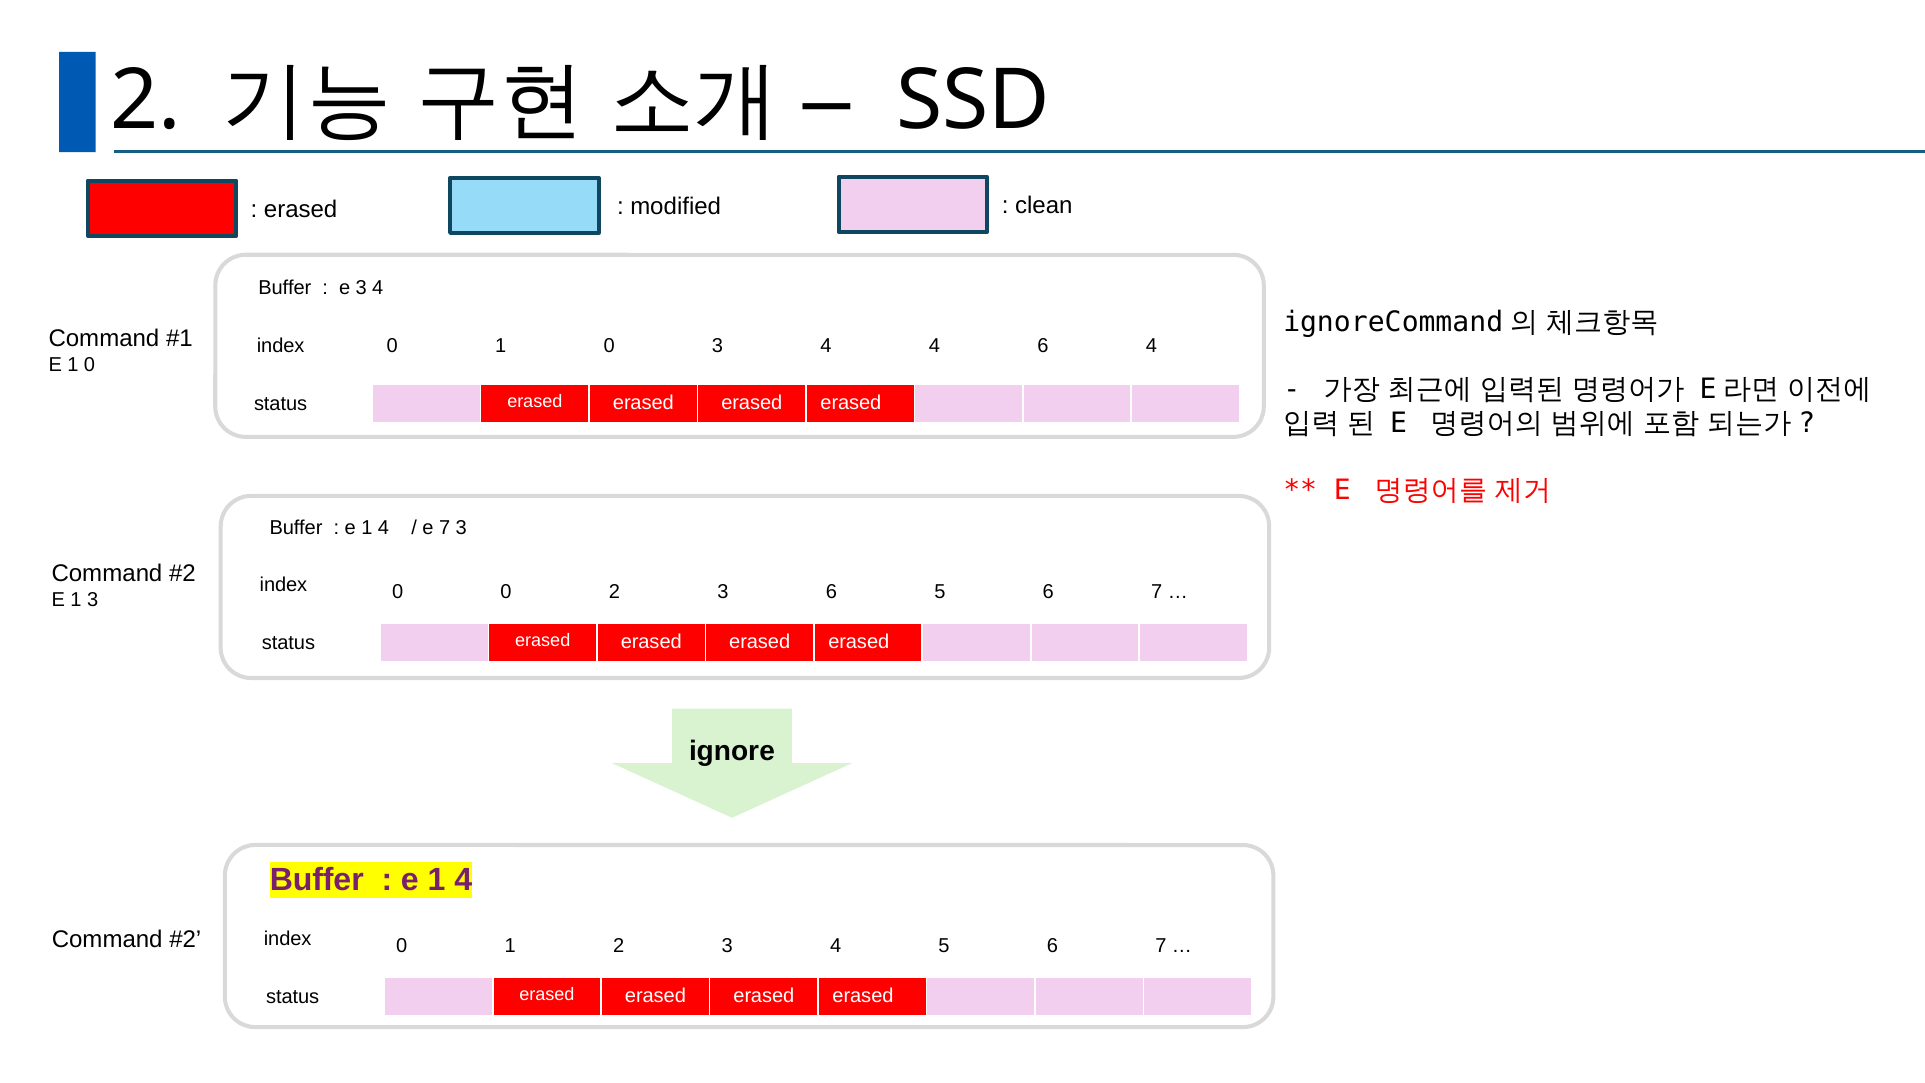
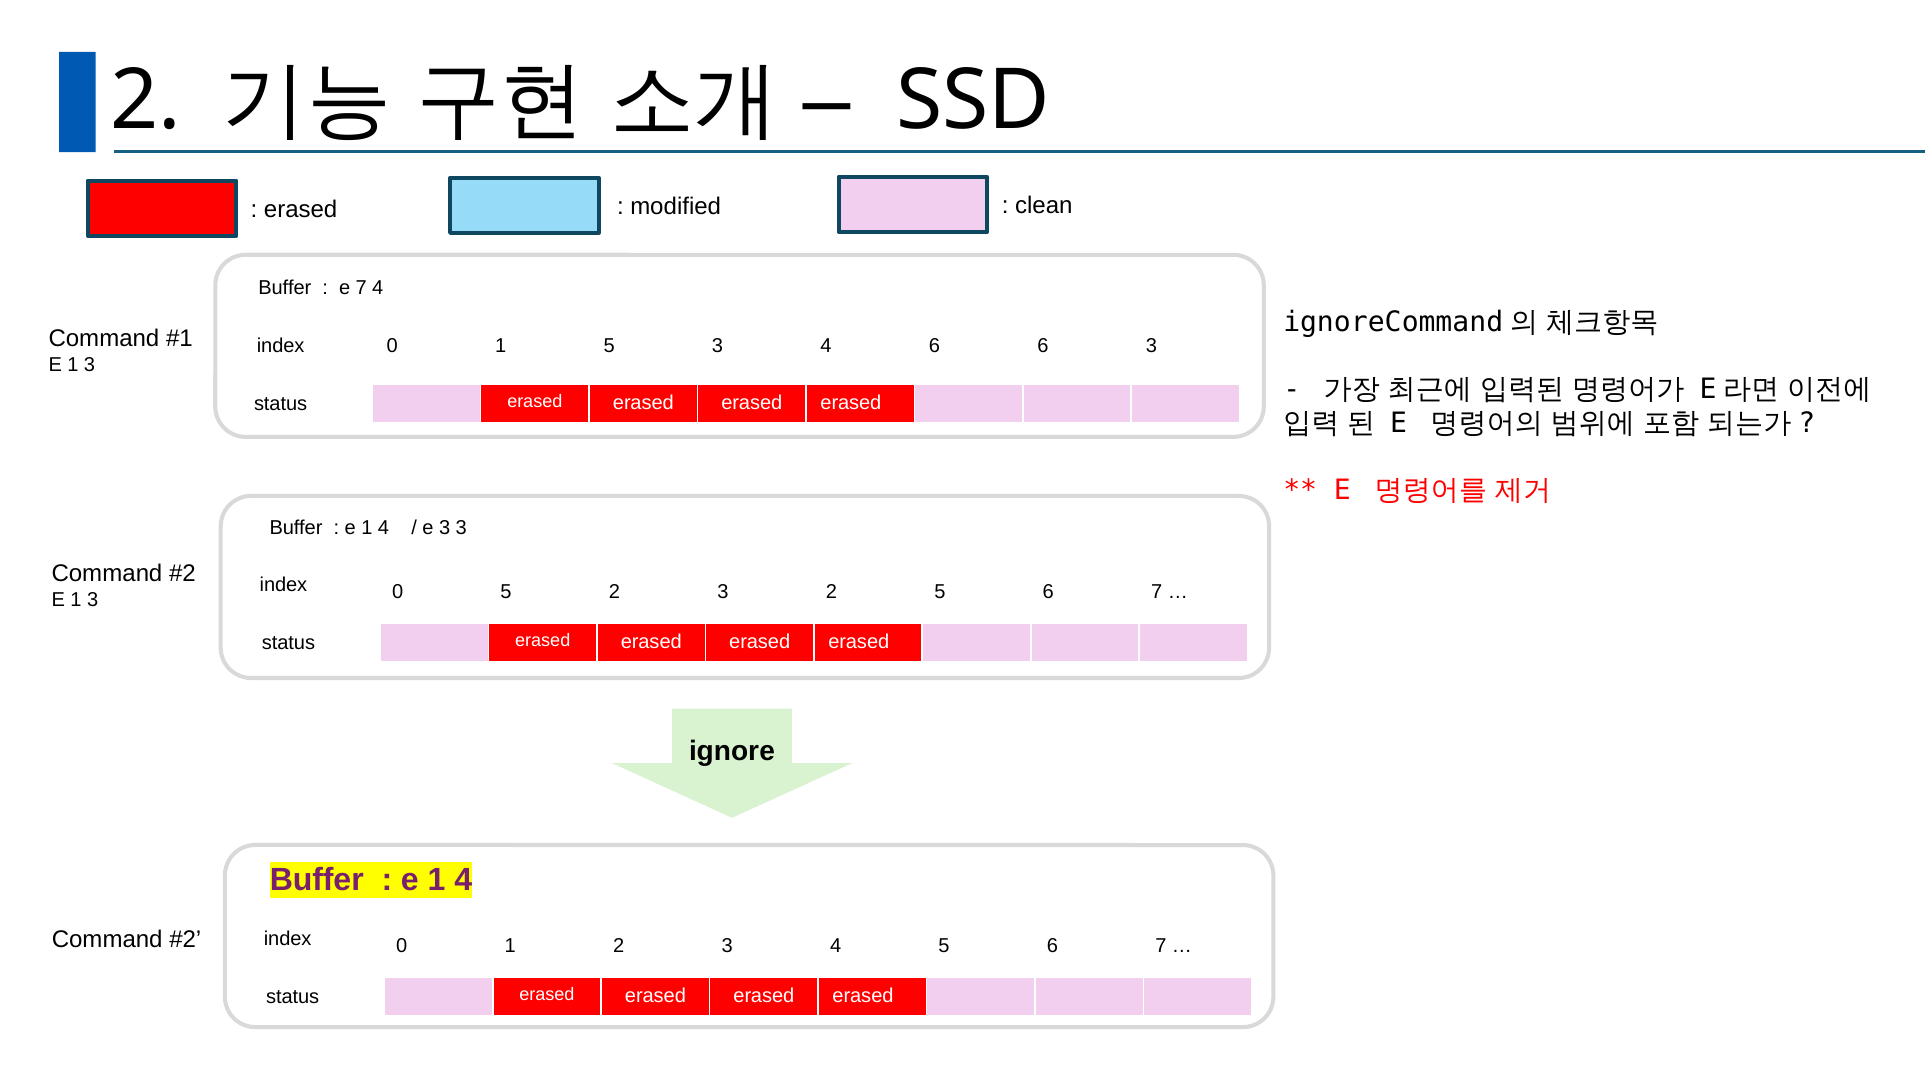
e 3: 3 -> 7
0 1 0: 0 -> 5
4 4: 4 -> 6
6 4: 4 -> 3
0 at (90, 365): 0 -> 3
e 7: 7 -> 3
0 0: 0 -> 5
3 6: 6 -> 2
